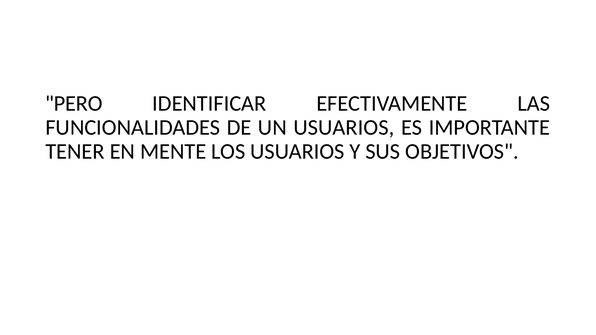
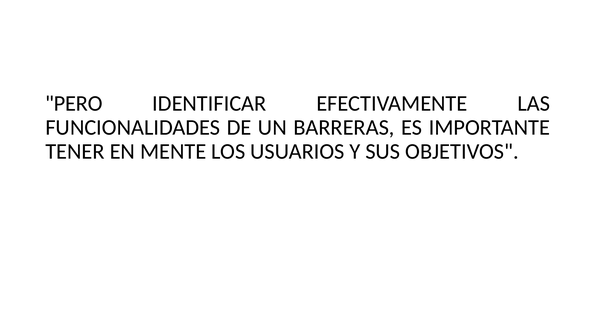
UN USUARIOS: USUARIOS -> BARRERAS
